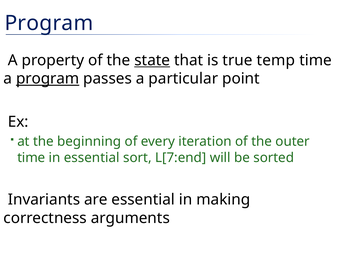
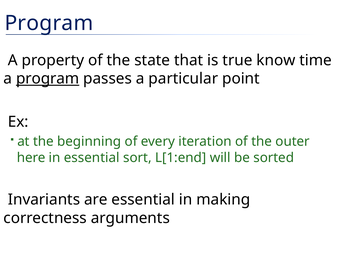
state underline: present -> none
temp: temp -> know
time at (31, 157): time -> here
L[7:end: L[7:end -> L[1:end
